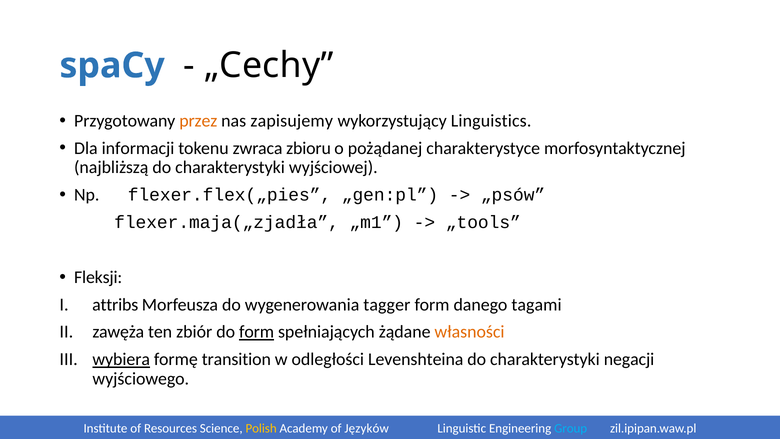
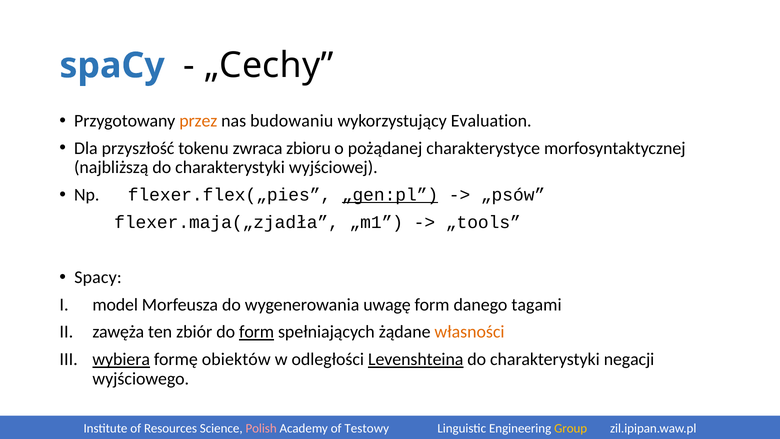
zapisujemy: zapisujemy -> budowaniu
Linguistics: Linguistics -> Evaluation
informacji: informacji -> przyszłość
„gen:pl underline: none -> present
Fleksji at (98, 277): Fleksji -> Spacy
attribs: attribs -> model
tagger: tagger -> uwagę
transition: transition -> obiektów
Levenshteina underline: none -> present
Polish colour: yellow -> pink
Języków: Języków -> Testowy
Group colour: light blue -> yellow
